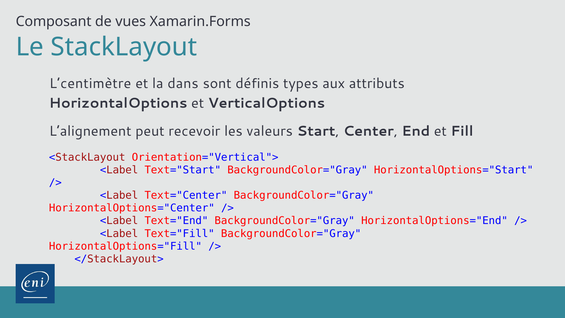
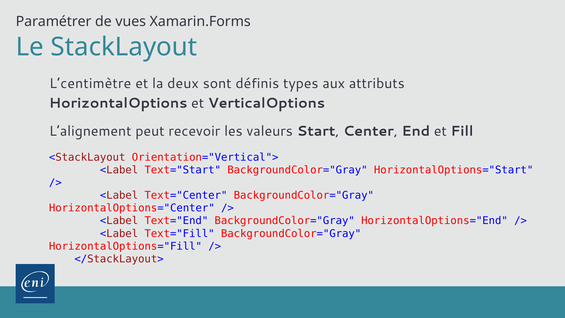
Composant: Composant -> Paramétrer
dans: dans -> deux
